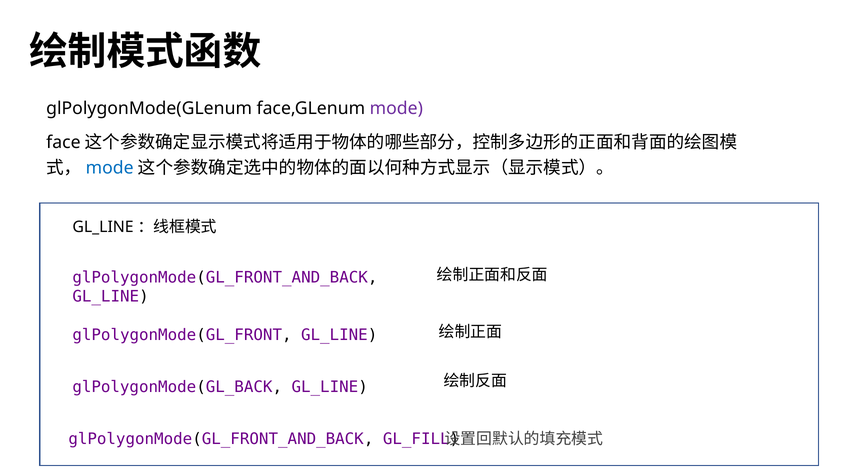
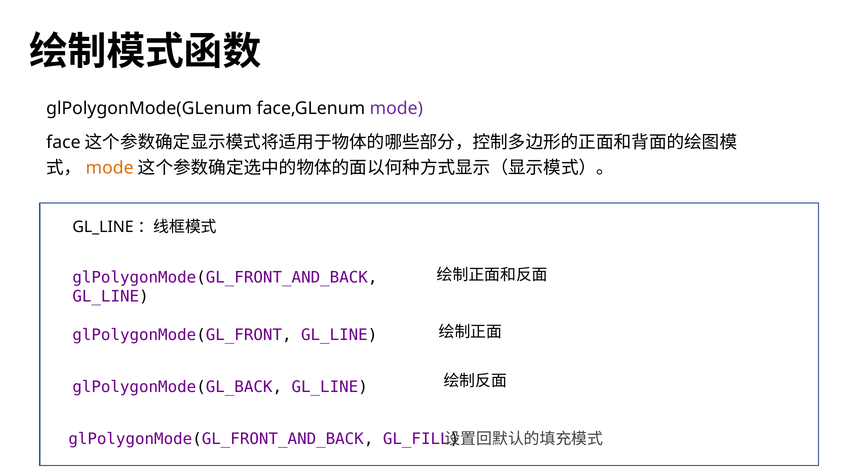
mode at (110, 168) colour: blue -> orange
